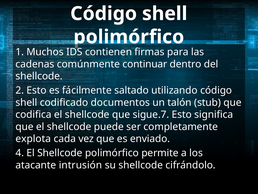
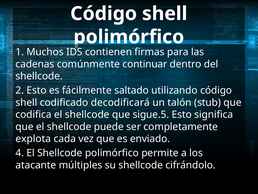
documentos: documentos -> decodificará
sigue.7: sigue.7 -> sigue.5
intrusión: intrusión -> múltiples
